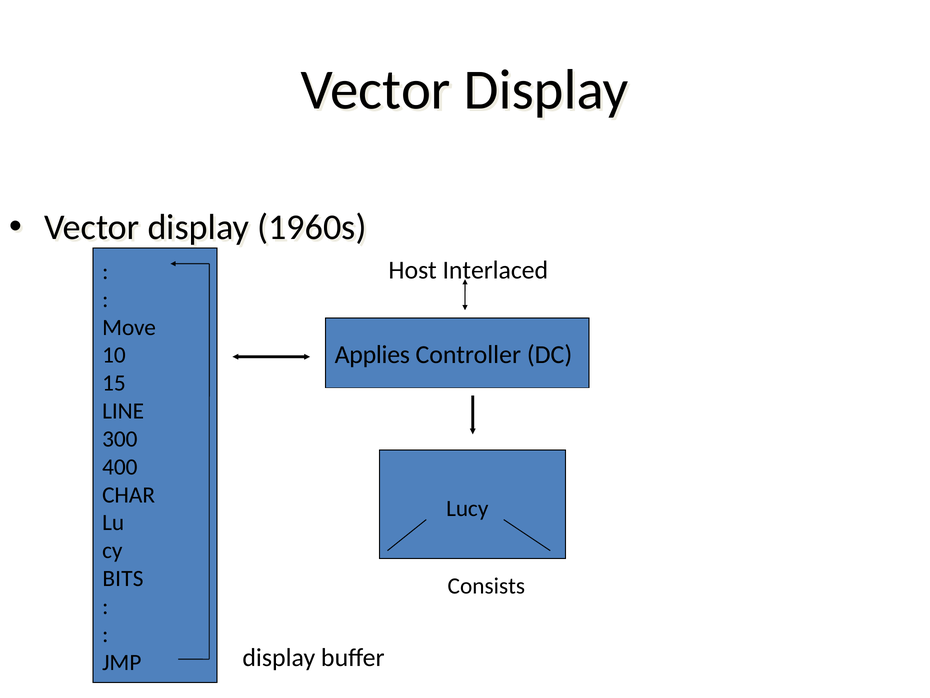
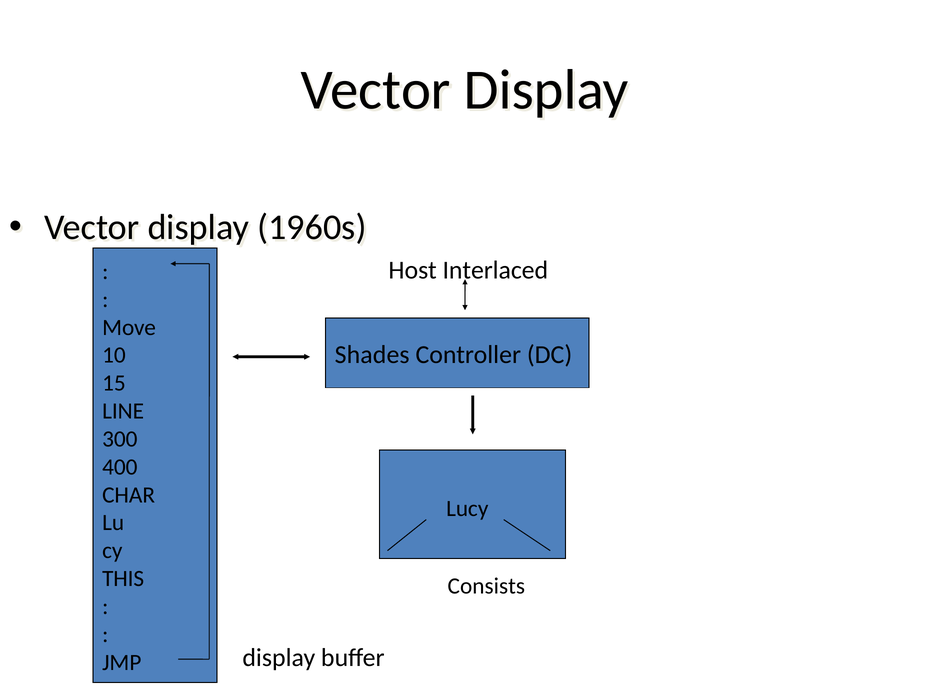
Applies: Applies -> Shades
BITS: BITS -> THIS
